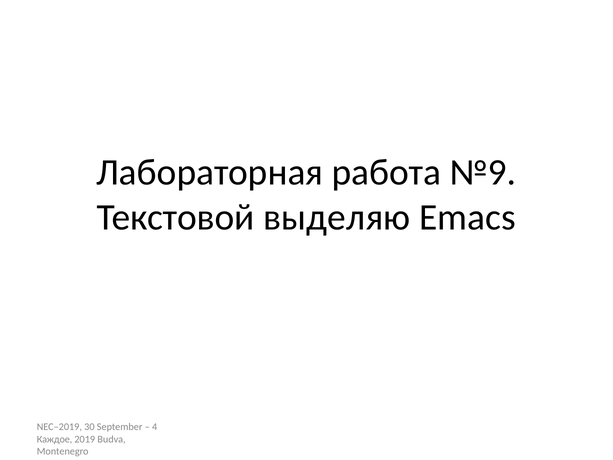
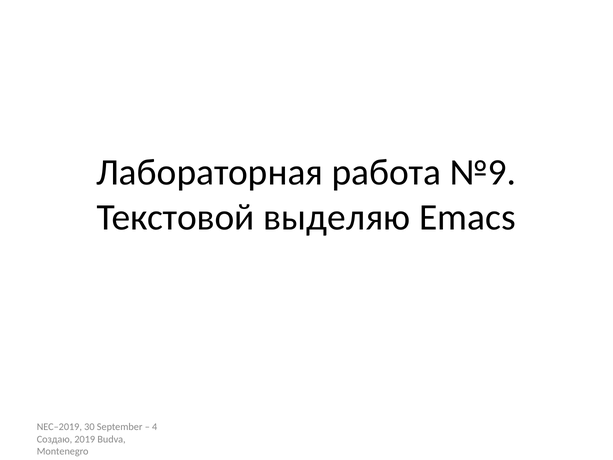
Каждое: Каждое -> Создаю
